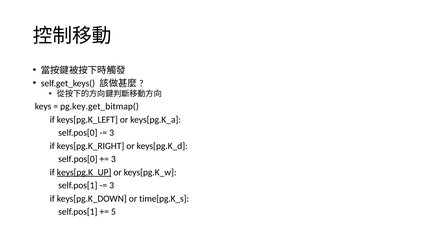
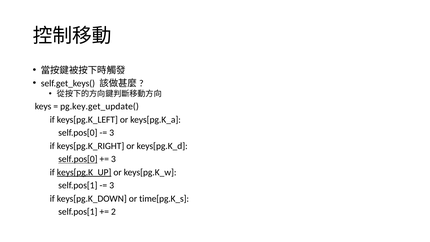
pg.key.get_bitmap(: pg.key.get_bitmap( -> pg.key.get_update(
self.pos[0 at (78, 159) underline: none -> present
5: 5 -> 2
